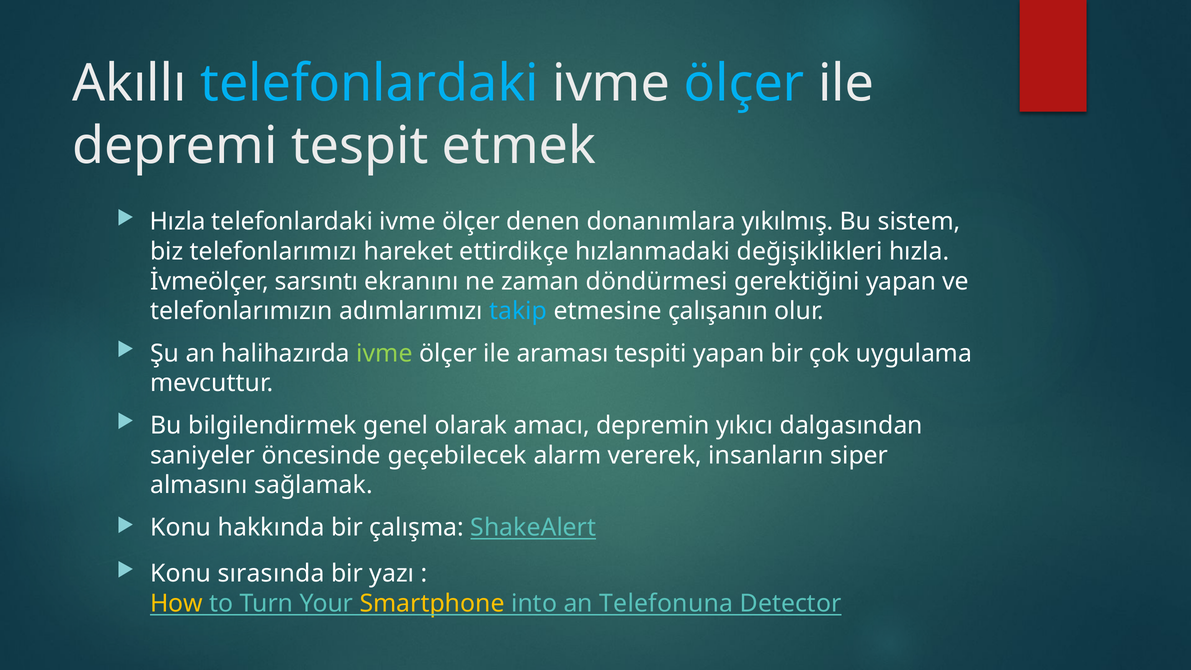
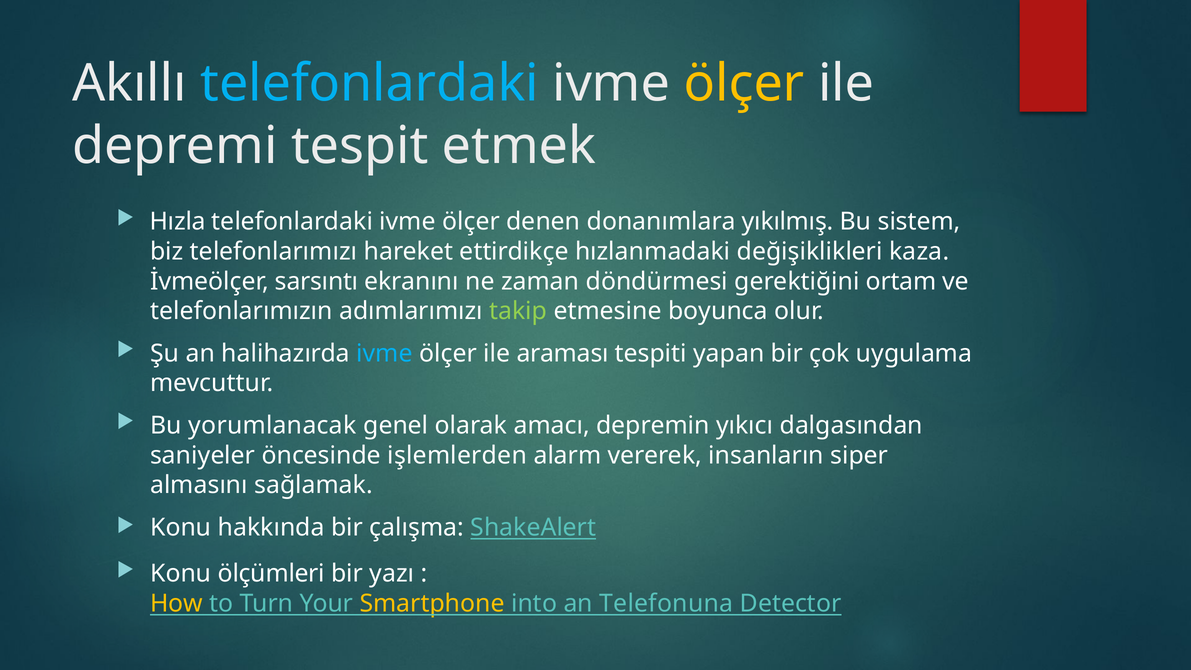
ölçer at (744, 84) colour: light blue -> yellow
değişiklikleri hızla: hızla -> kaza
gerektiğini yapan: yapan -> ortam
takip colour: light blue -> light green
çalışanın: çalışanın -> boyunca
ivme at (385, 353) colour: light green -> light blue
bilgilendirmek: bilgilendirmek -> yorumlanacak
geçebilecek: geçebilecek -> işlemlerden
sırasında: sırasında -> ölçümleri
